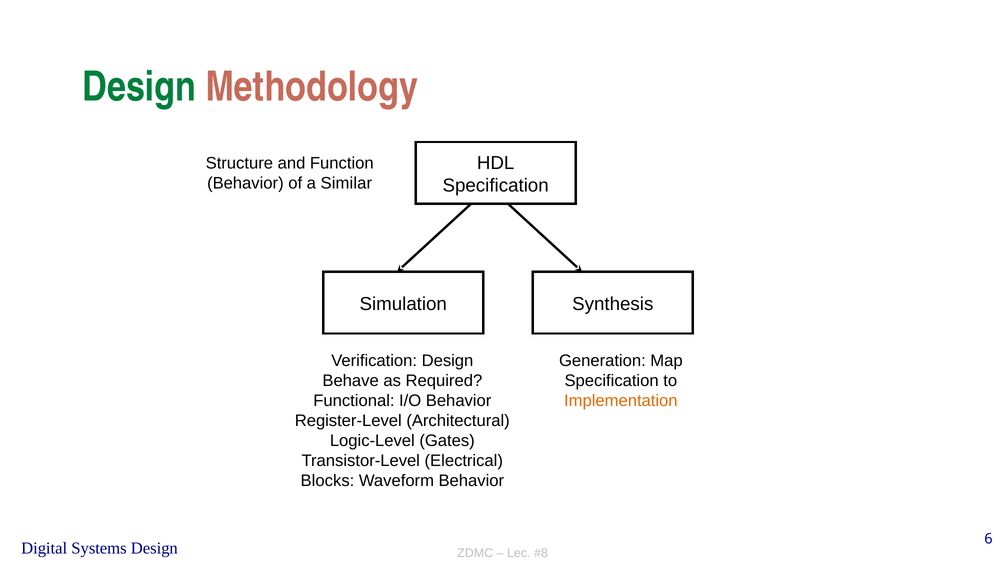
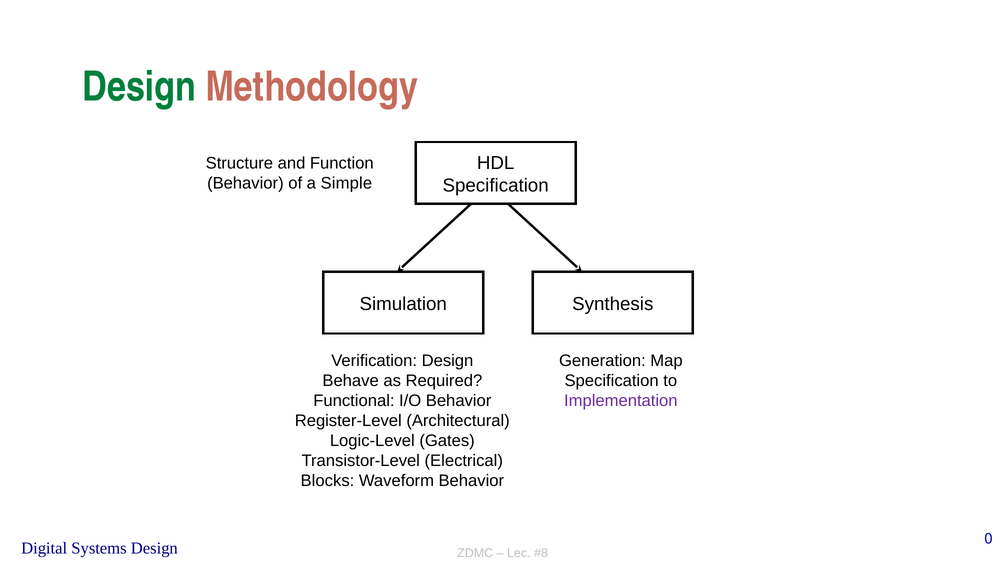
Similar: Similar -> Simple
Implementation colour: orange -> purple
6: 6 -> 0
